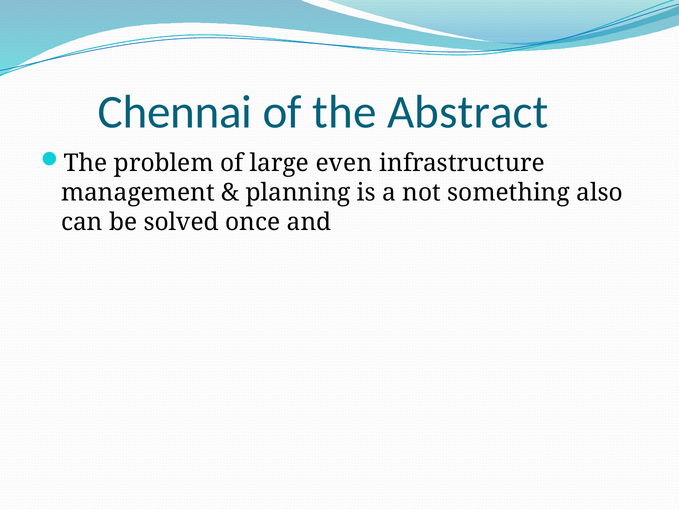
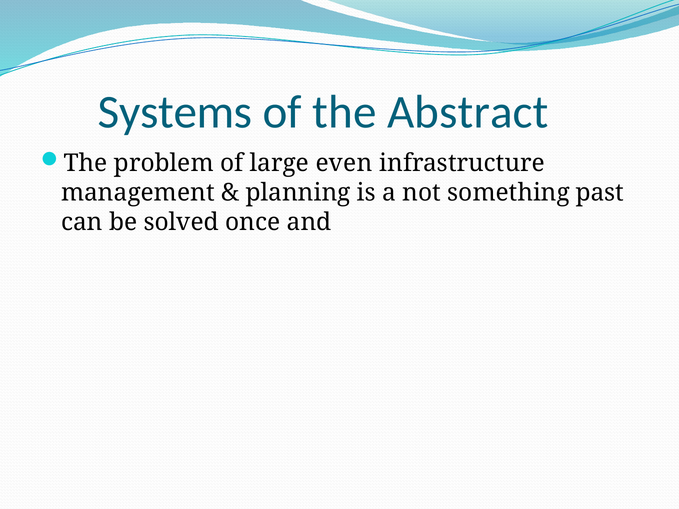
Chennai: Chennai -> Systems
also: also -> past
